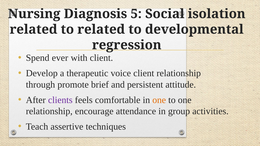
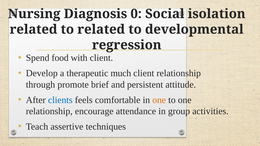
5: 5 -> 0
ever: ever -> food
voice: voice -> much
clients colour: purple -> blue
